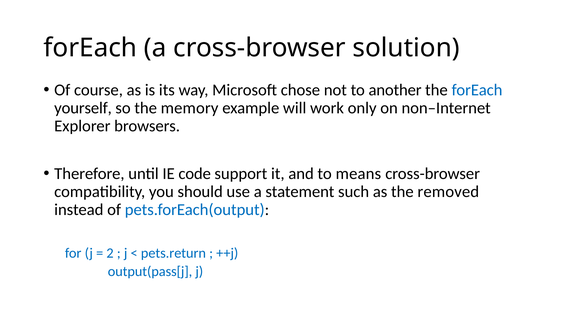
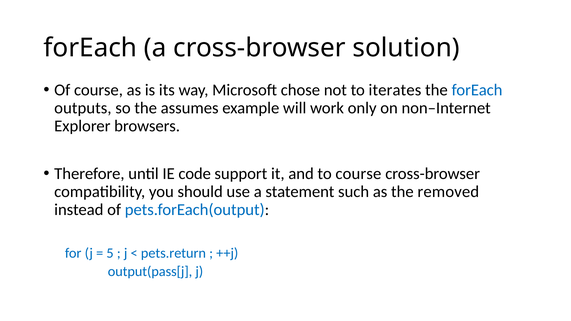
another: another -> iterates
yourself: yourself -> outputs
memory: memory -> assumes
to means: means -> course
2: 2 -> 5
